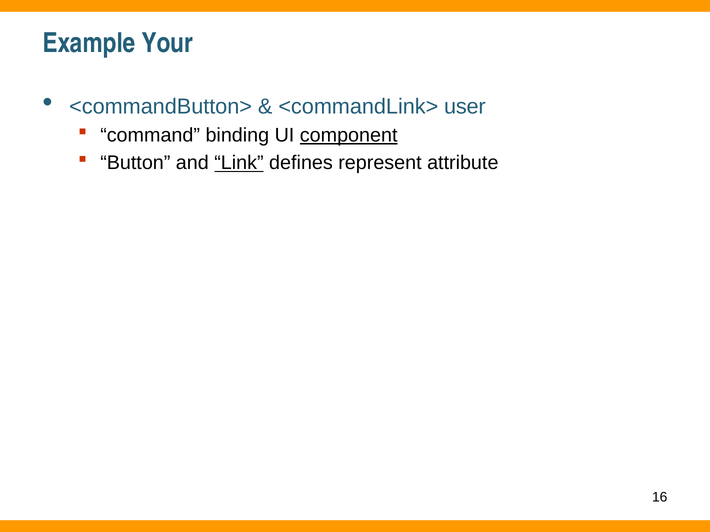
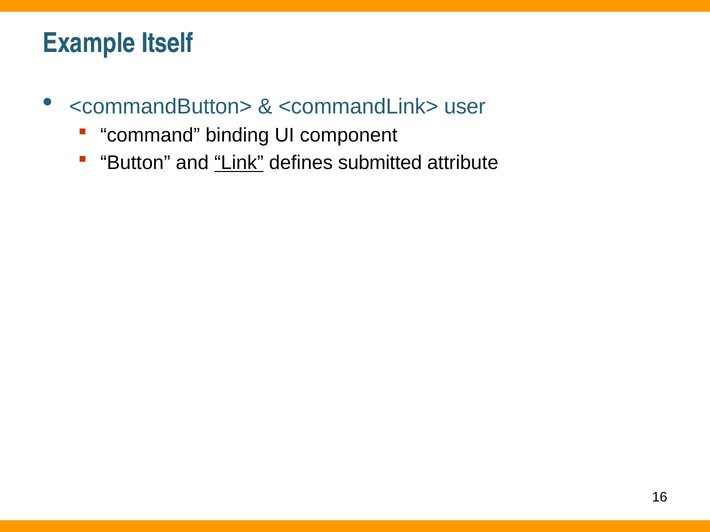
Your: Your -> Itself
component underline: present -> none
represent: represent -> submitted
